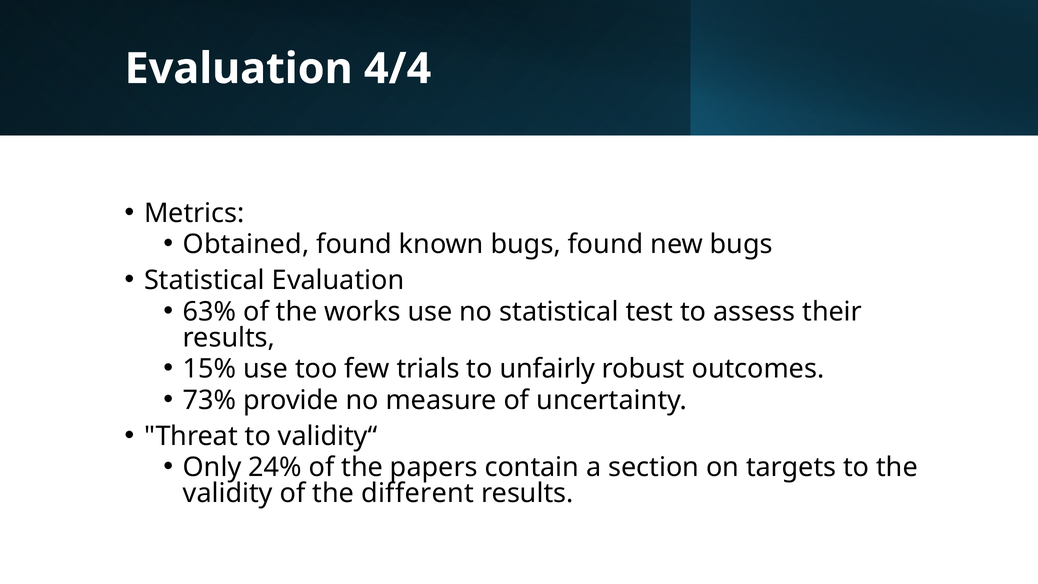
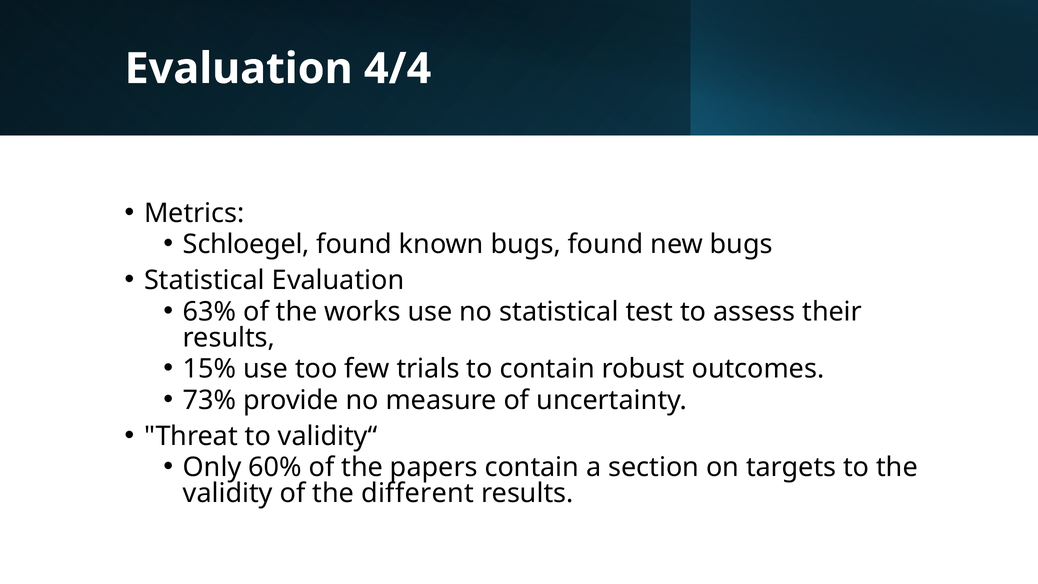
Obtained: Obtained -> Schloegel
to unfairly: unfairly -> contain
24%: 24% -> 60%
